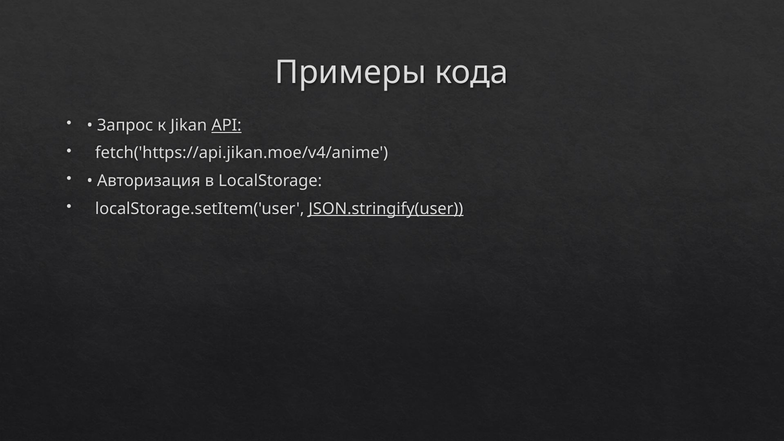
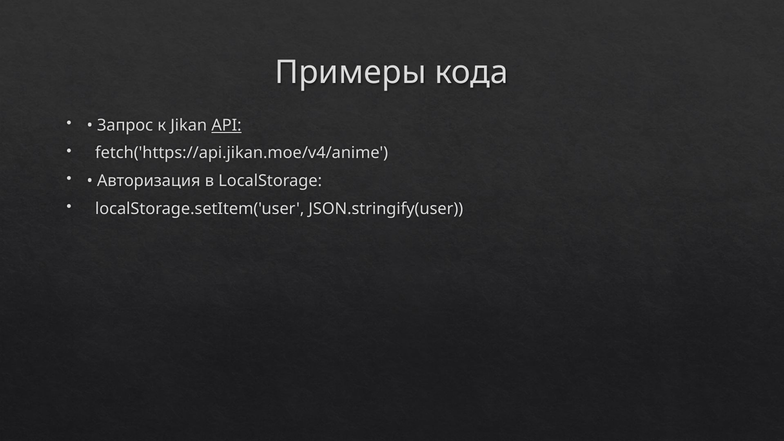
JSON.stringify(user underline: present -> none
